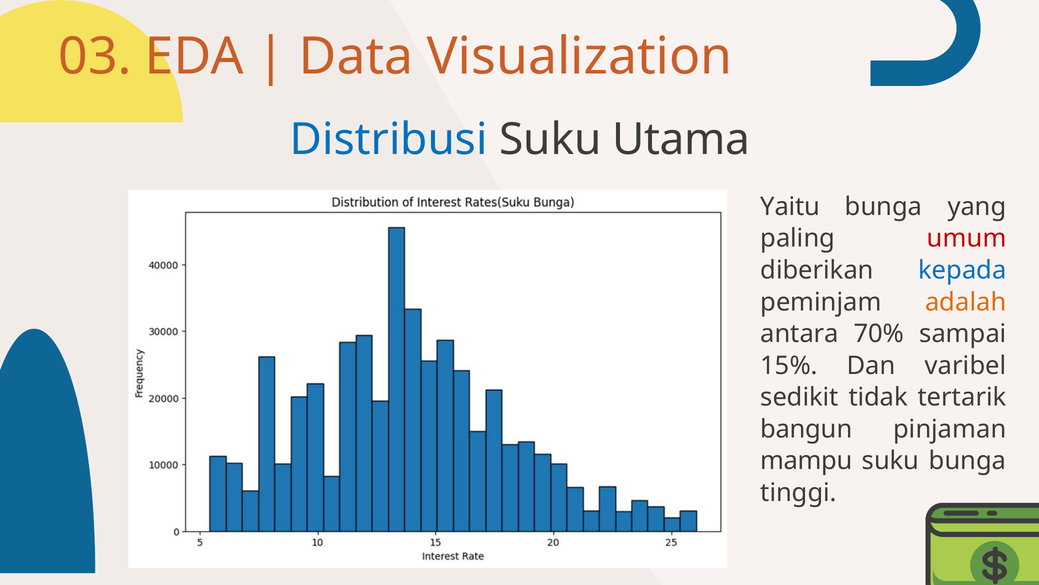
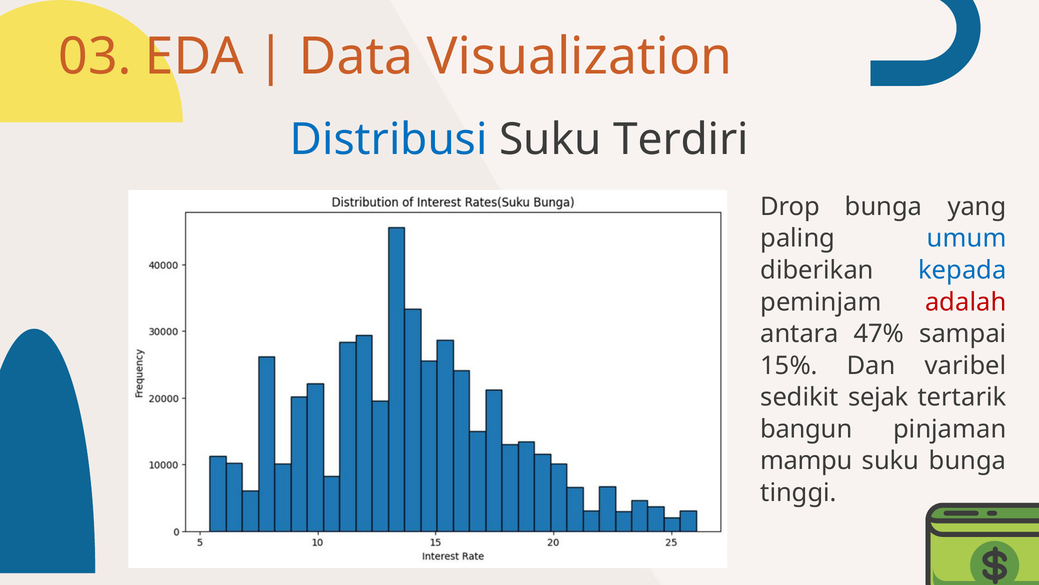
Utama: Utama -> Terdiri
Yaitu: Yaitu -> Drop
umum colour: red -> blue
adalah colour: orange -> red
70%: 70% -> 47%
tidak: tidak -> sejak
